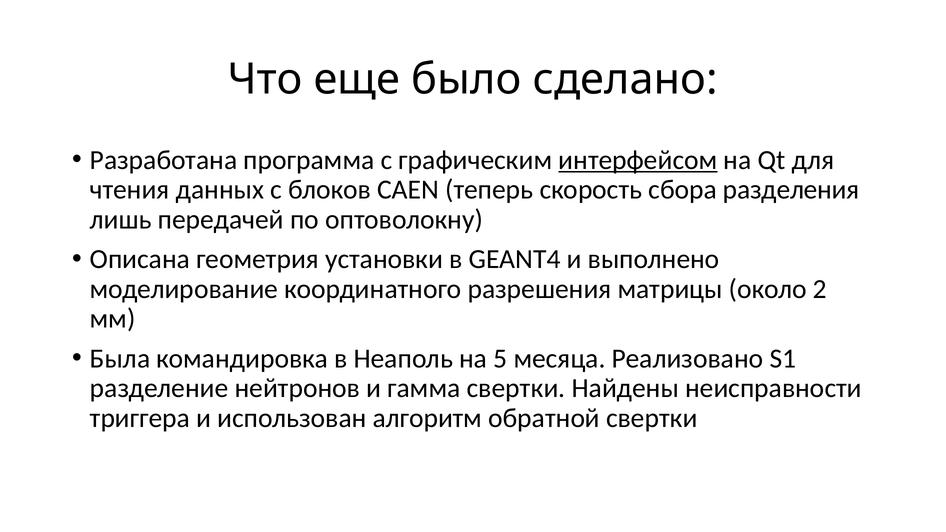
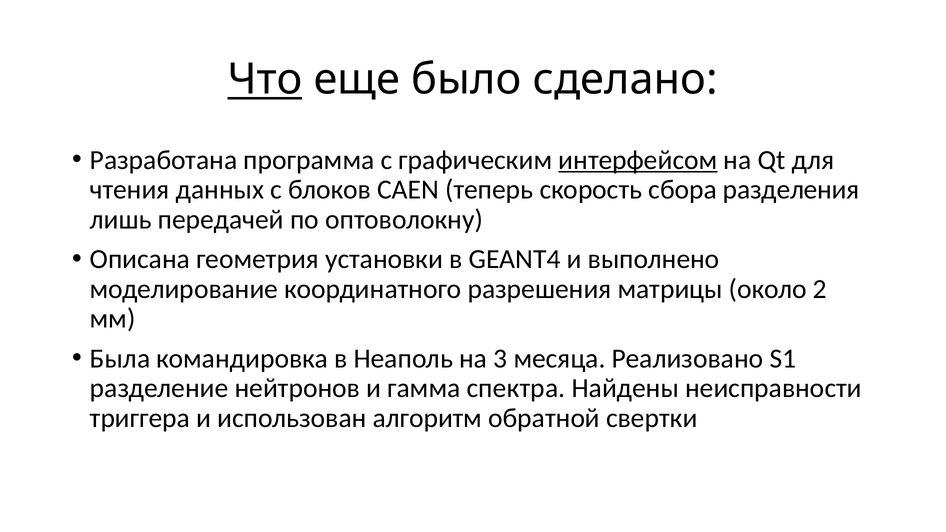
Что underline: none -> present
5: 5 -> 3
гамма свертки: свертки -> спектра
